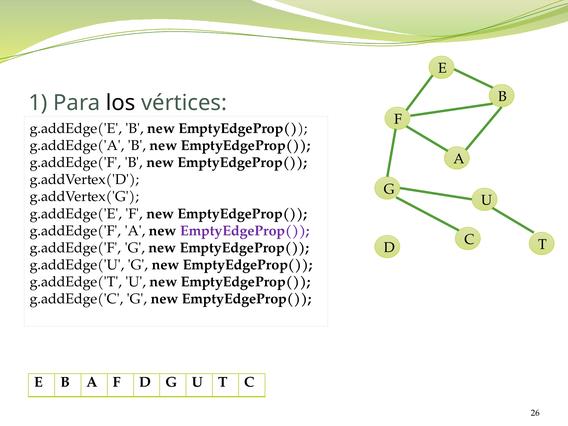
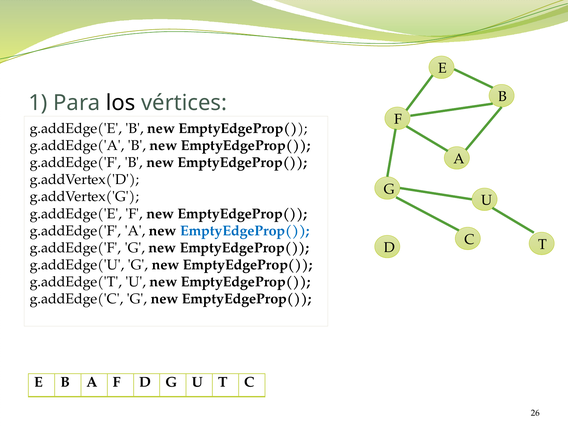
EmptyEdgeProp( at (245, 231) colour: purple -> blue
